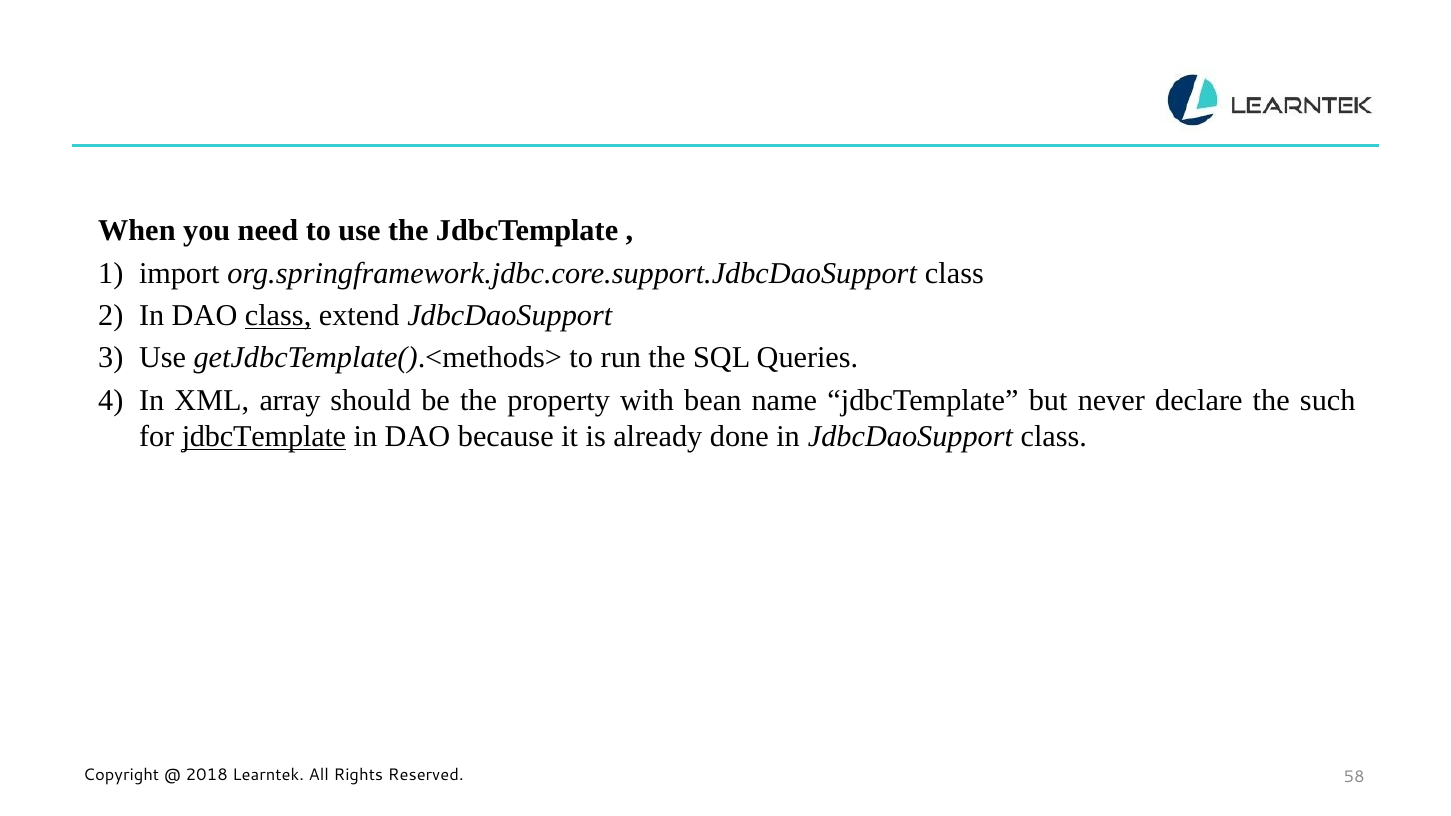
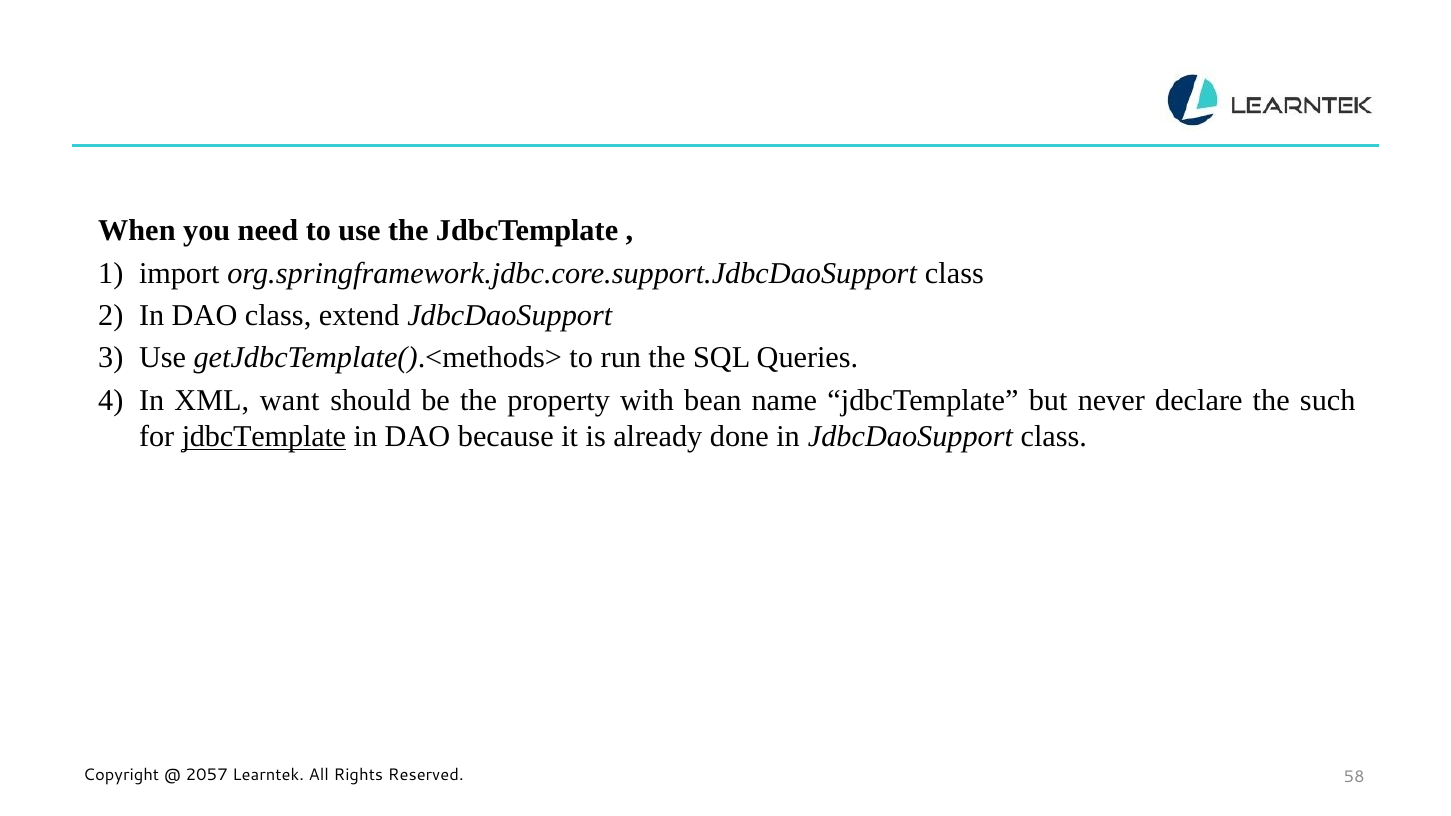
class at (278, 316) underline: present -> none
array: array -> want
2018: 2018 -> 2057
